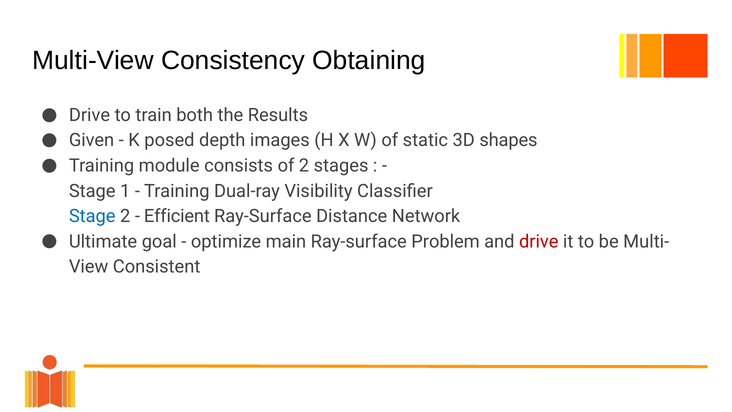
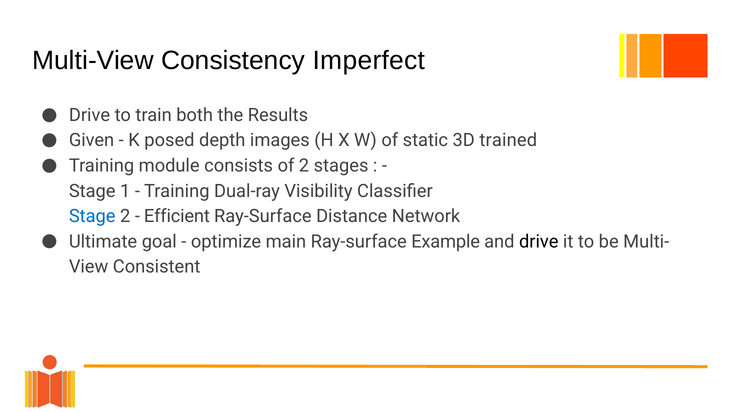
Obtaining: Obtaining -> Imperfect
shapes: shapes -> trained
Problem: Problem -> Example
drive at (539, 241) colour: red -> black
